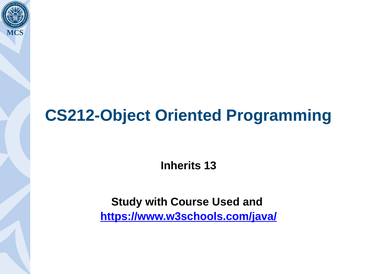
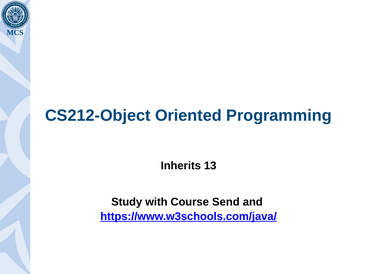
Used: Used -> Send
